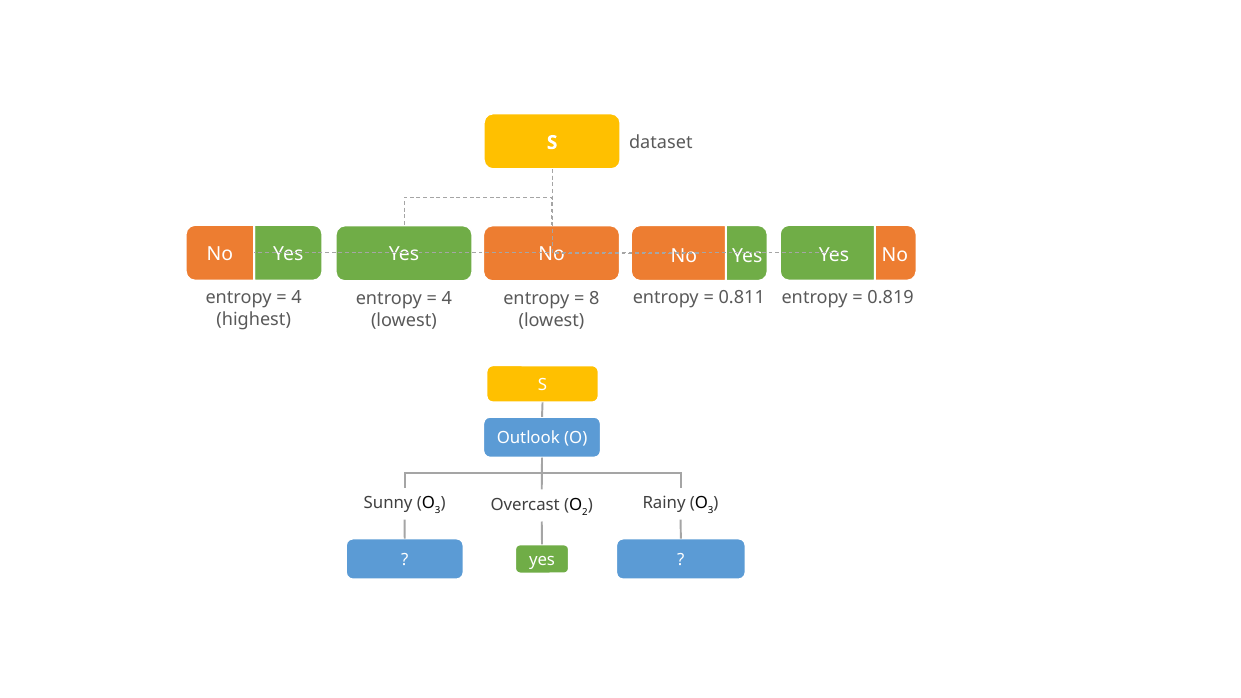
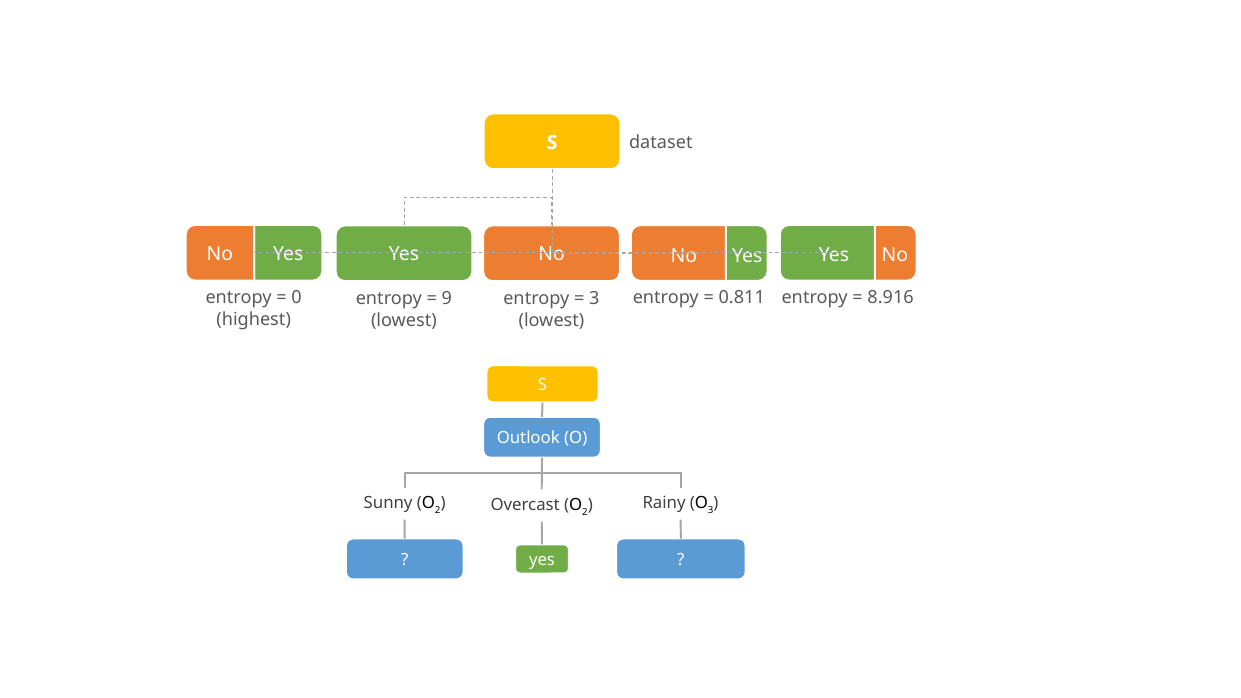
4 at (297, 297): 4 -> 0
0.819: 0.819 -> 8.916
4 at (447, 298): 4 -> 9
8 at (594, 298): 8 -> 3
Sunny O 3: 3 -> 2
